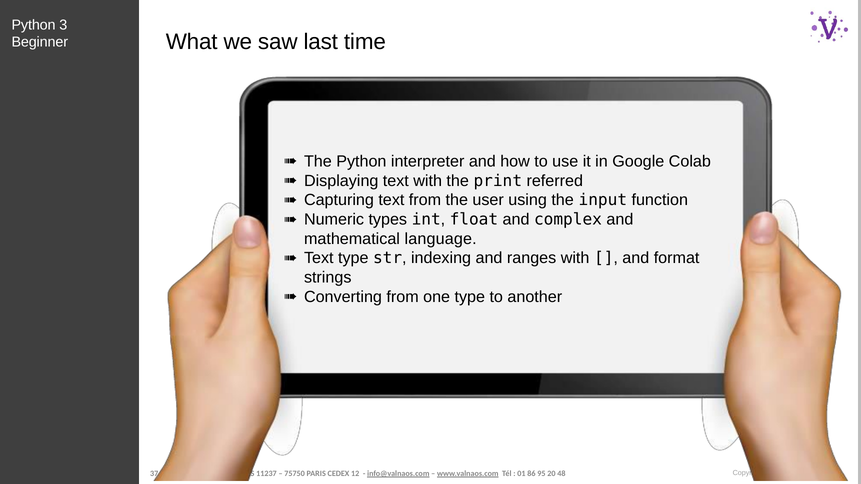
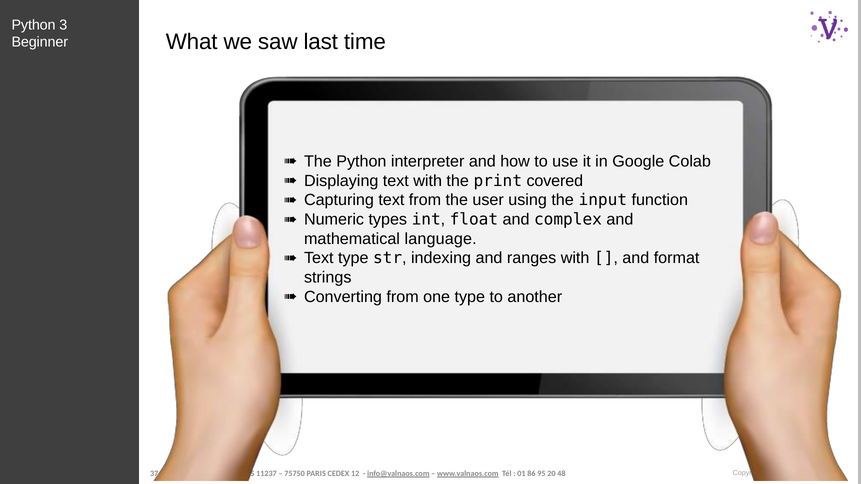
referred: referred -> covered
